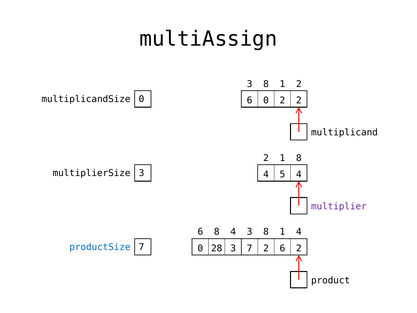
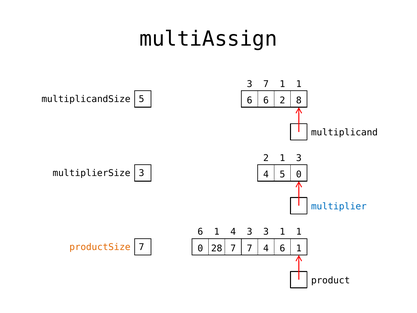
8 at (266, 84): 8 -> 7
2 at (299, 84): 2 -> 1
multiplicandSize 0: 0 -> 5
6 0: 0 -> 6
2 at (299, 100): 2 -> 8
1 8: 8 -> 3
5 4: 4 -> 0
multiplier colour: purple -> blue
8 at (217, 232): 8 -> 1
4 3 8: 8 -> 3
4 at (299, 232): 4 -> 1
productSize colour: blue -> orange
28 3: 3 -> 7
7 2: 2 -> 4
2 at (299, 248): 2 -> 1
